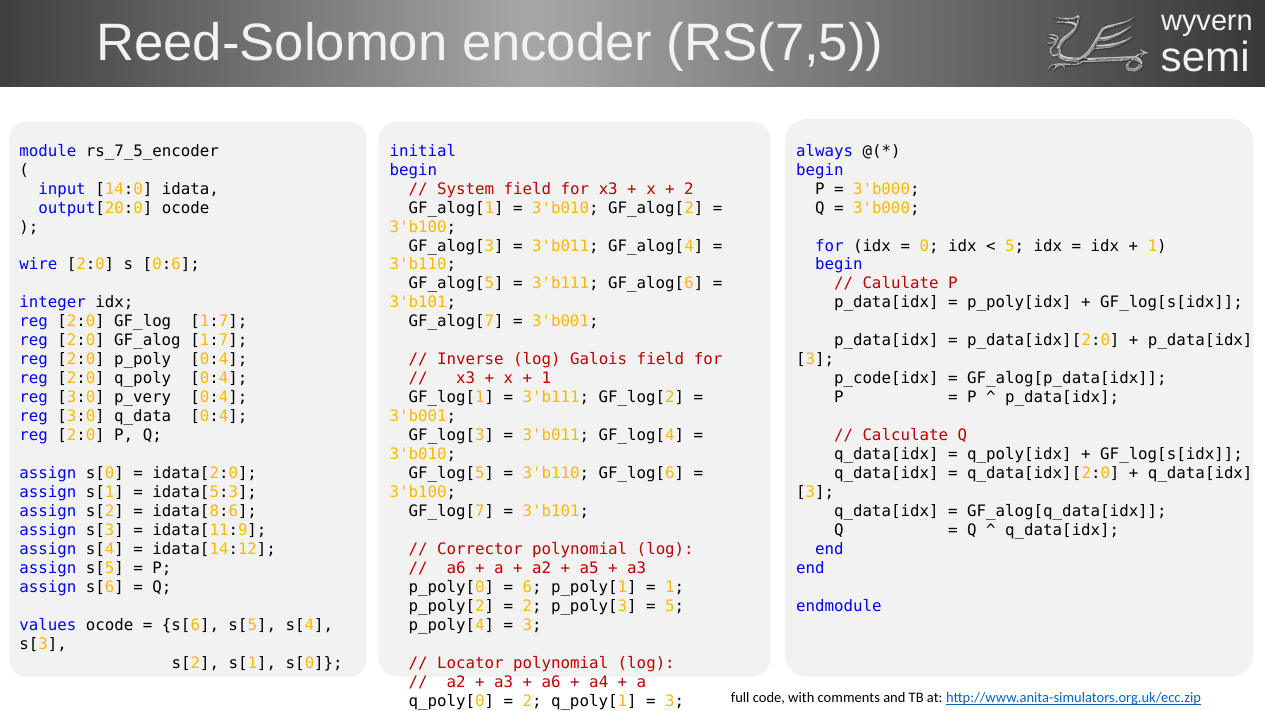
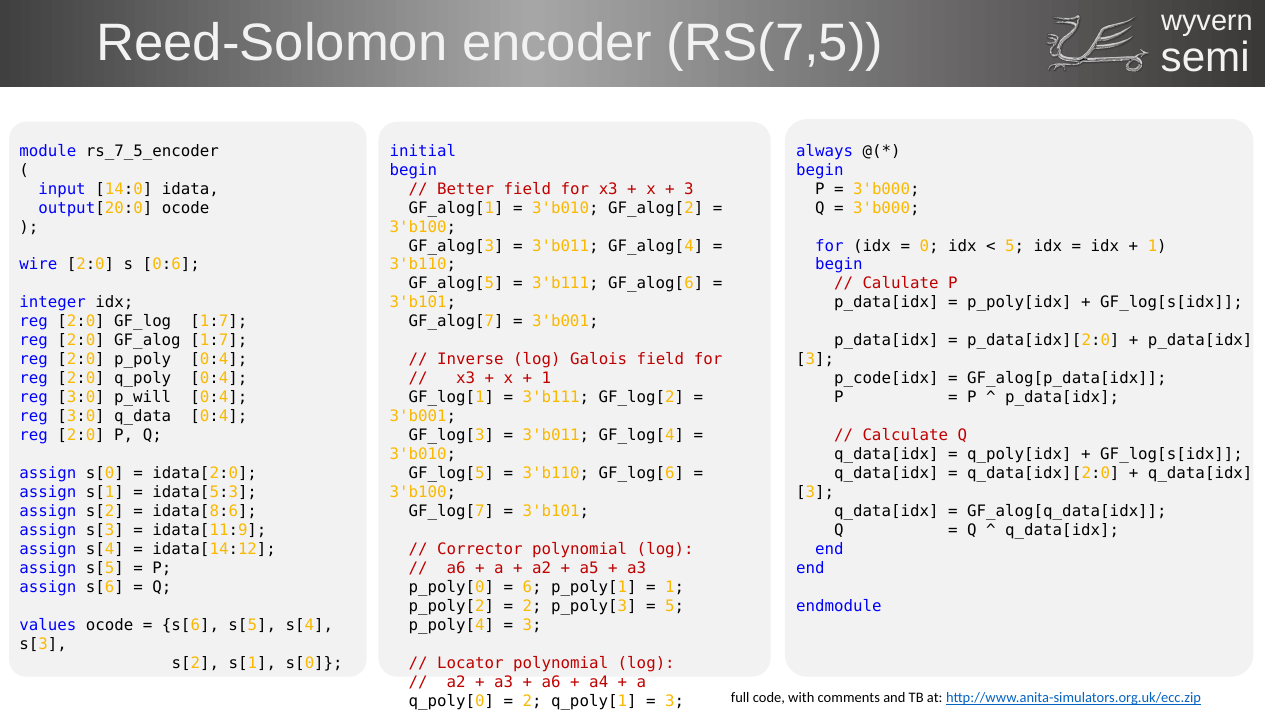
System: System -> Better
2 at (689, 189): 2 -> 3
p_very: p_very -> p_will
